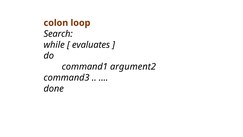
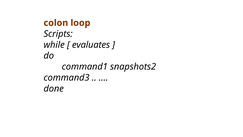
Search: Search -> Scripts
argument2: argument2 -> snapshots2
